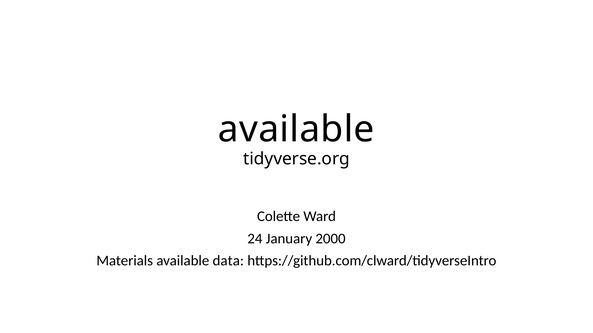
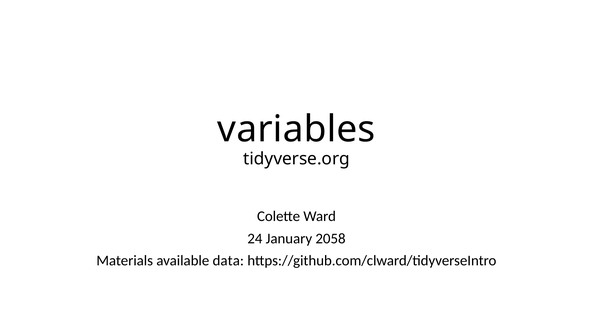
available at (296, 130): available -> variables
2000: 2000 -> 2058
